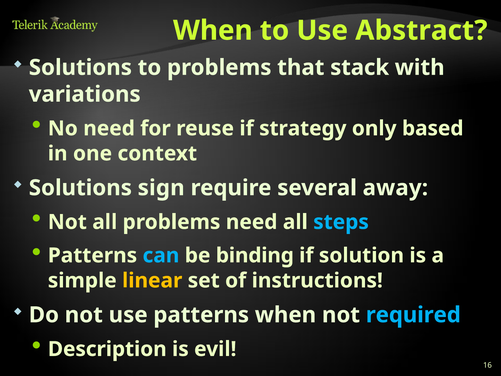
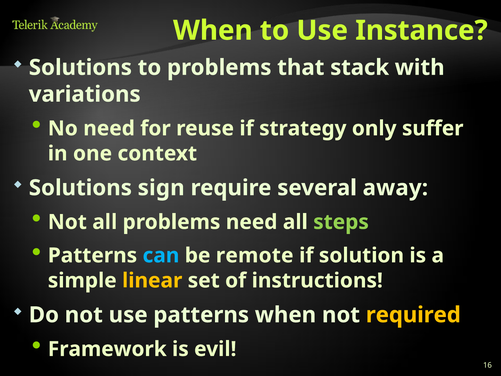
Abstract: Abstract -> Instance
based: based -> suffer
steps colour: light blue -> light green
binding: binding -> remote
required colour: light blue -> yellow
Description: Description -> Framework
